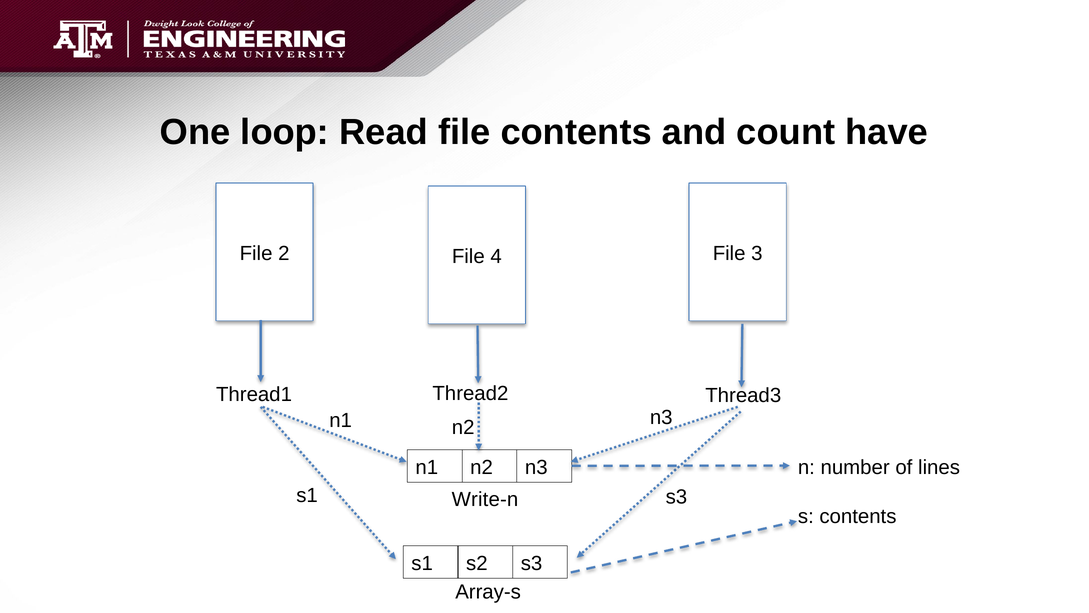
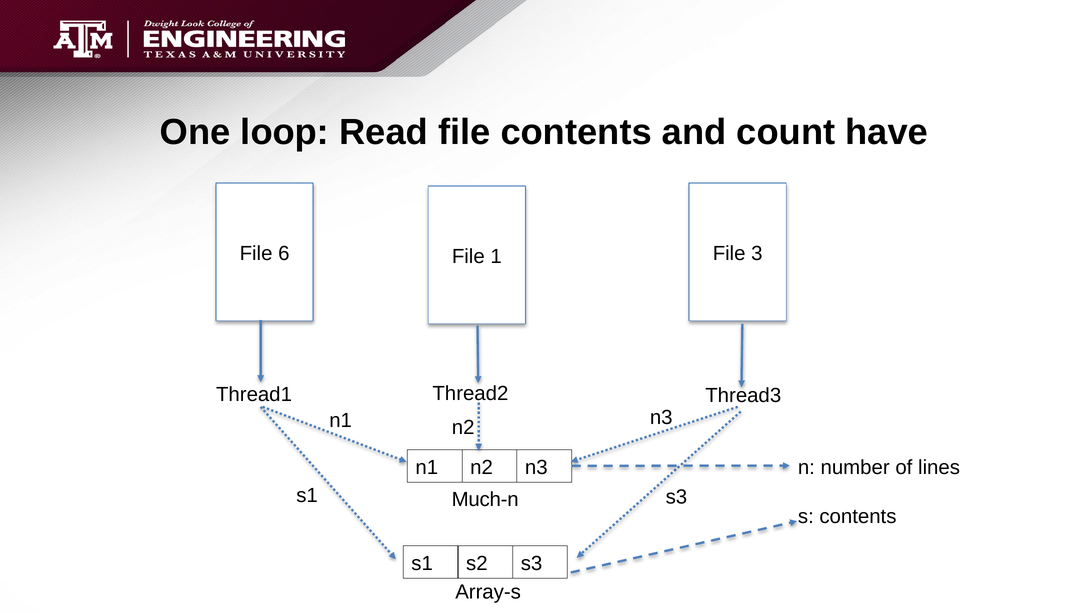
2: 2 -> 6
4: 4 -> 1
Write-n: Write-n -> Much-n
